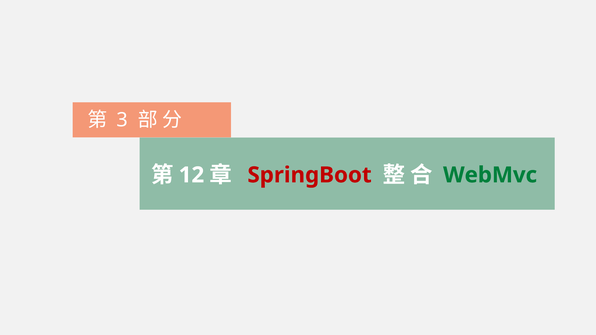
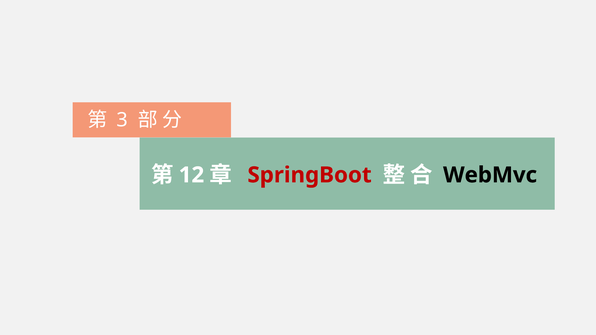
WebMvc colour: green -> black
